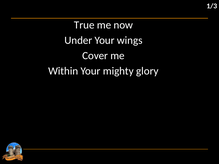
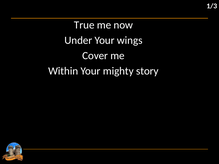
glory: glory -> story
